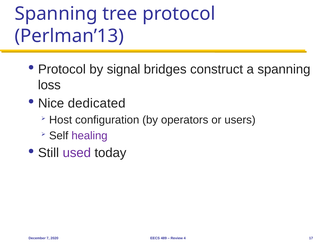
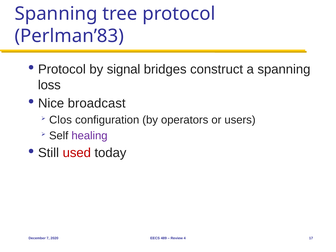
Perlman’13: Perlman’13 -> Perlman’83
dedicated: dedicated -> broadcast
Host: Host -> Clos
used colour: purple -> red
